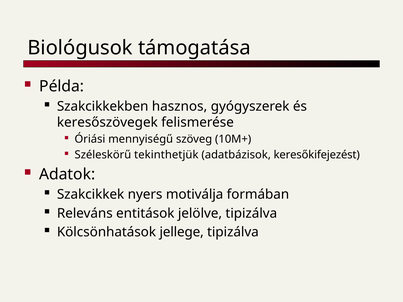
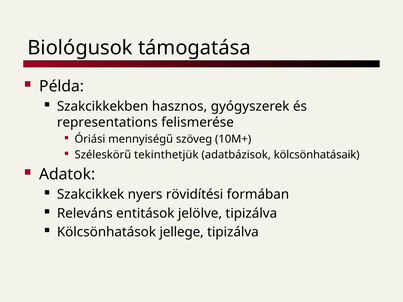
keresőszövegek: keresőszövegek -> representations
keresőkifejezést: keresőkifejezést -> kölcsönhatásaik
motiválja: motiválja -> rövidítési
